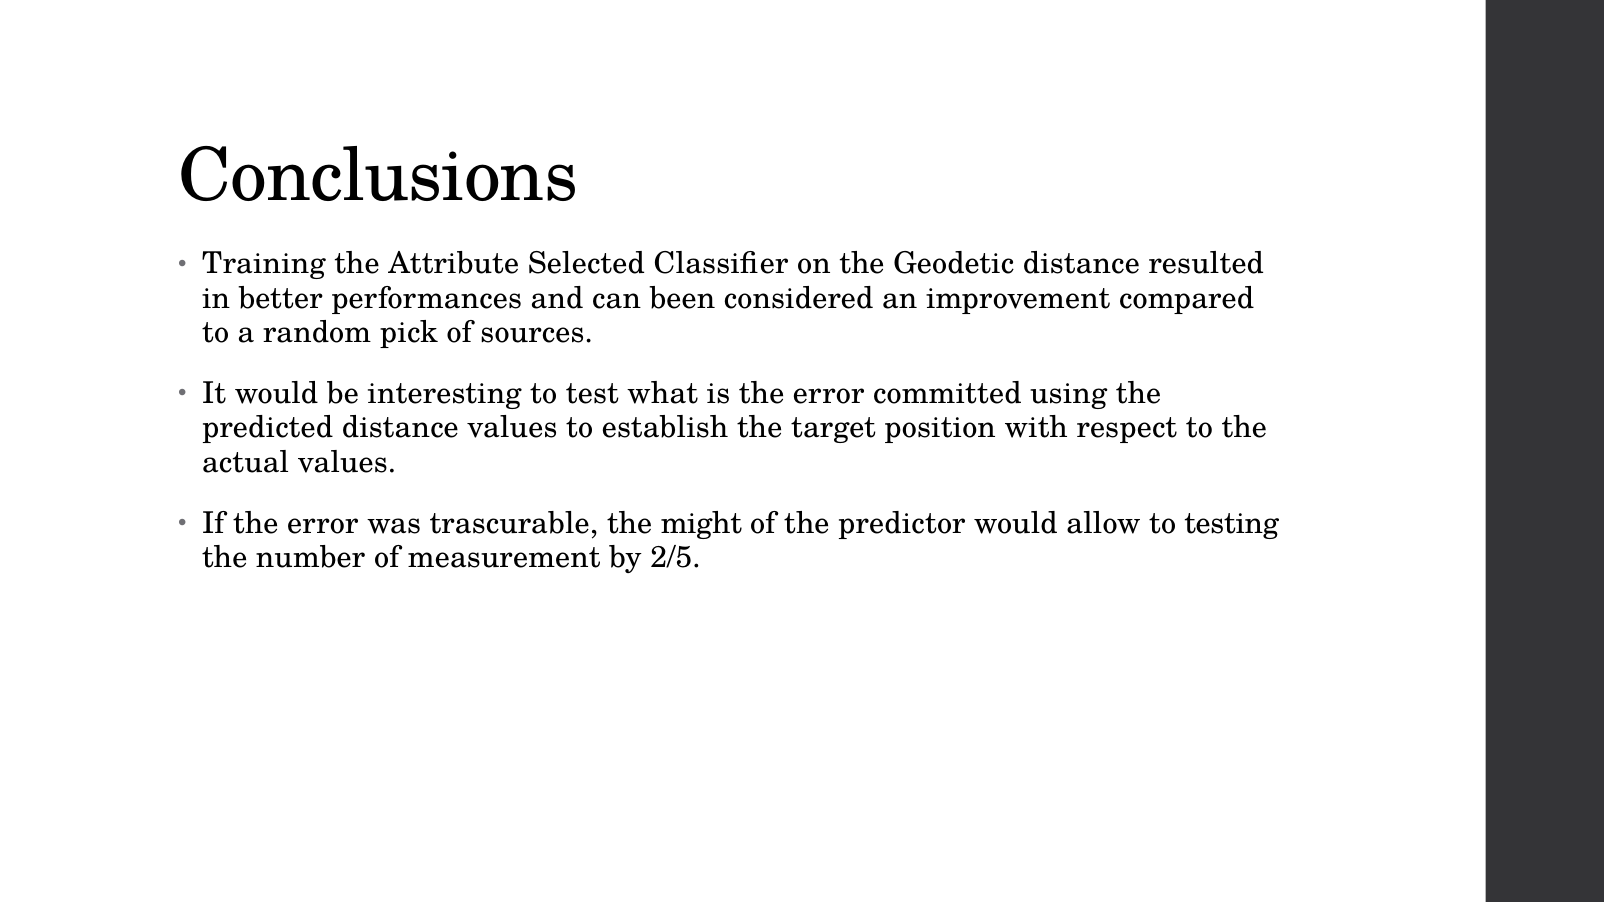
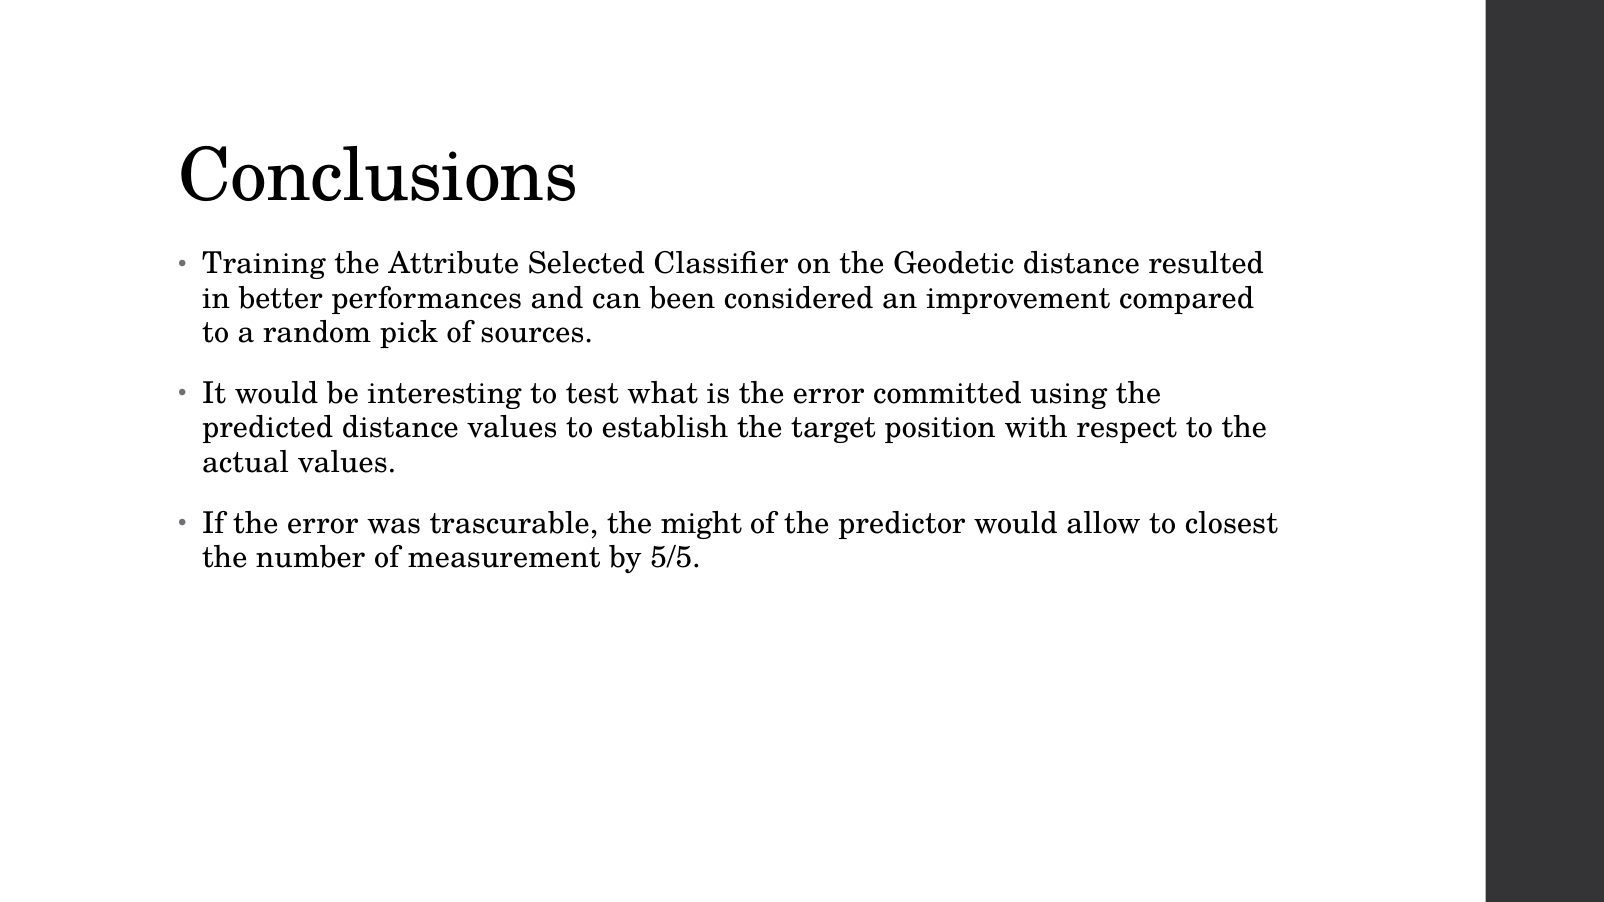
testing: testing -> closest
2/5: 2/5 -> 5/5
